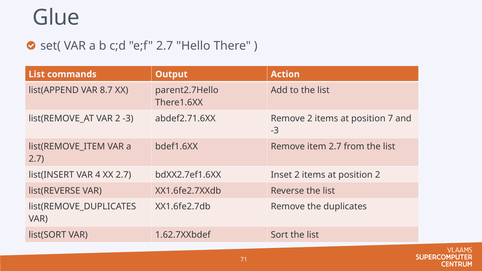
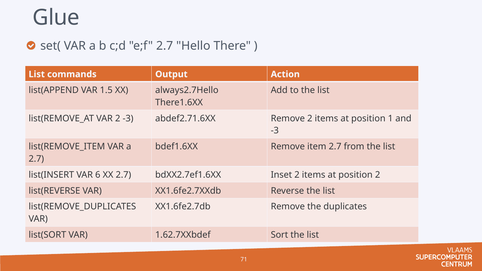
8.7: 8.7 -> 1.5
parent2.7Hello: parent2.7Hello -> always2.7Hello
7: 7 -> 1
4: 4 -> 6
